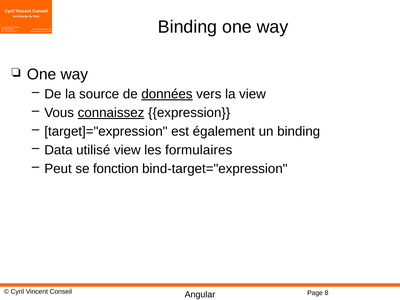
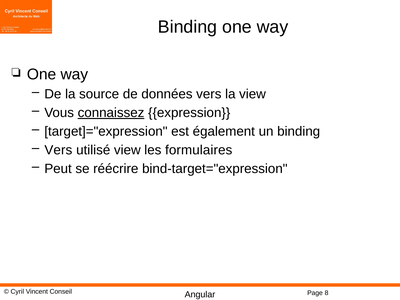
données underline: present -> none
Data at (58, 150): Data -> Vers
fonction: fonction -> réécrire
